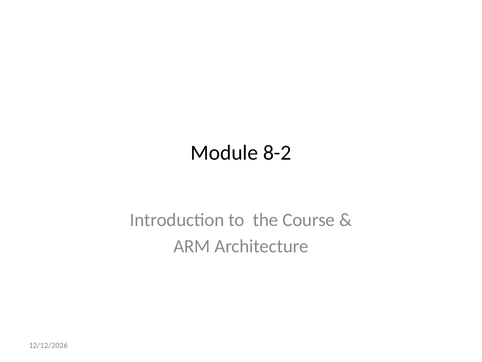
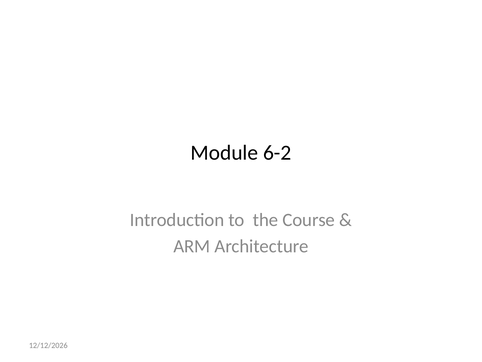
8-2: 8-2 -> 6-2
